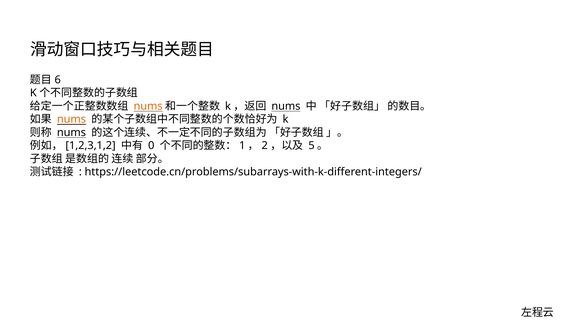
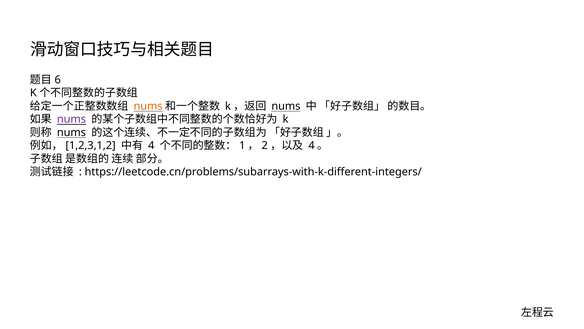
nums at (71, 119) colour: orange -> purple
0 at (151, 145): 0 -> 4
5 at (311, 145): 5 -> 4
